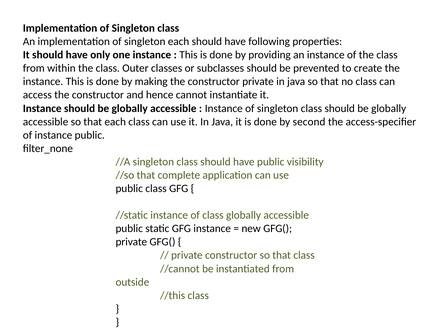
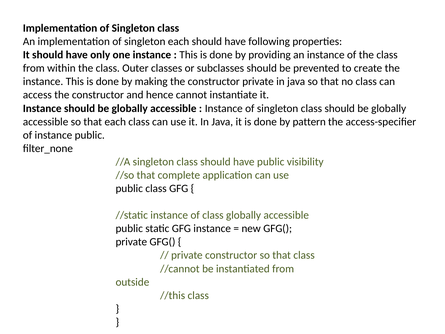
second: second -> pattern
